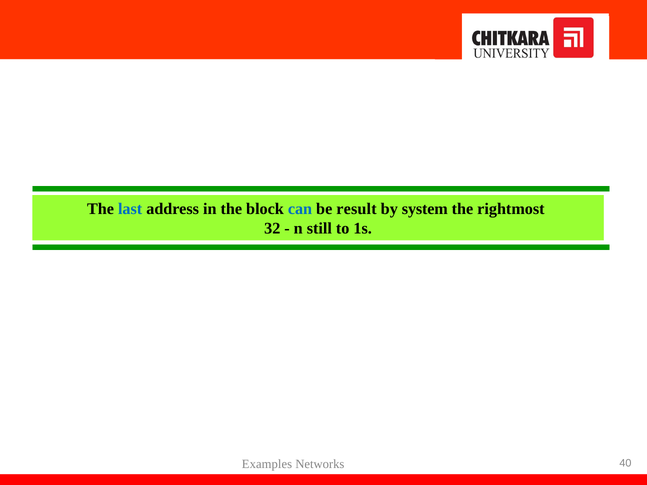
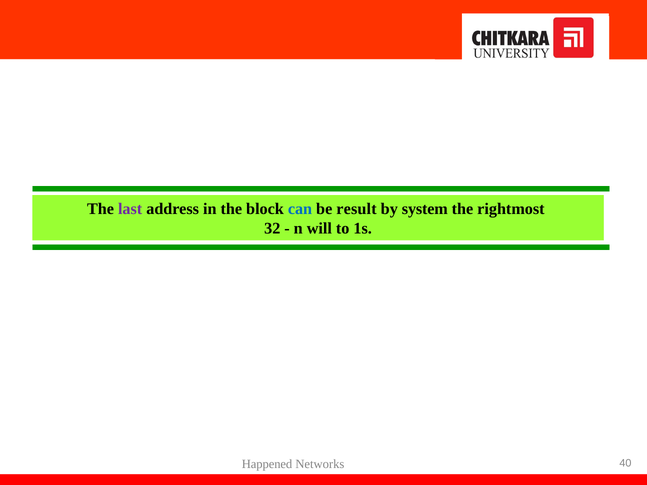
last colour: blue -> purple
still: still -> will
Examples: Examples -> Happened
